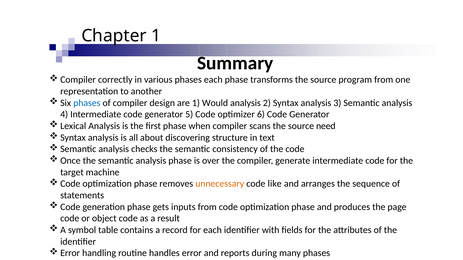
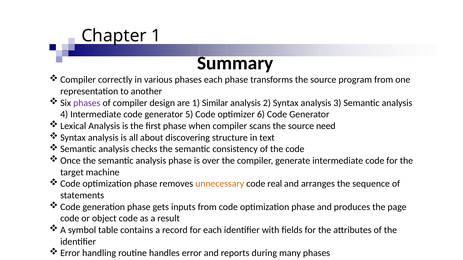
phases at (87, 103) colour: blue -> purple
Would: Would -> Similar
like: like -> real
